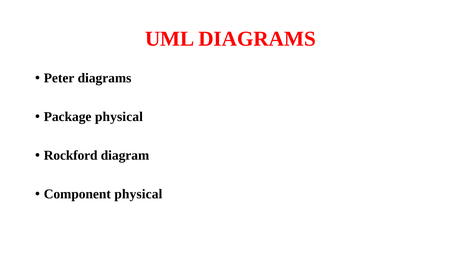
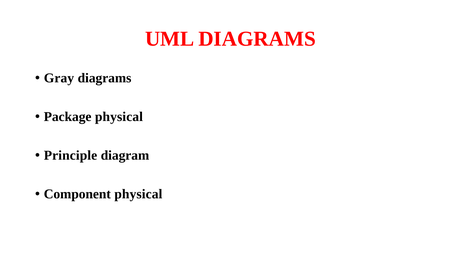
Peter: Peter -> Gray
Rockford: Rockford -> Principle
